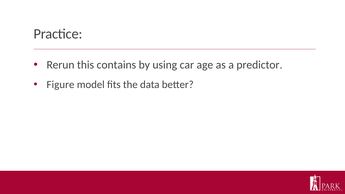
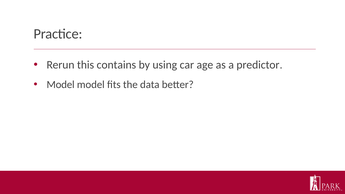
Figure at (60, 85): Figure -> Model
